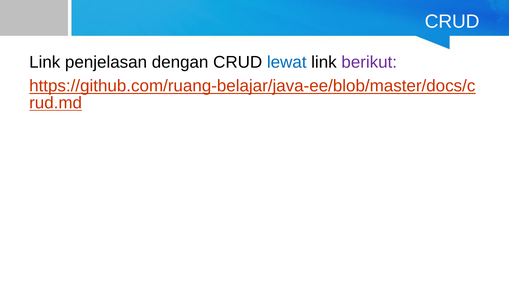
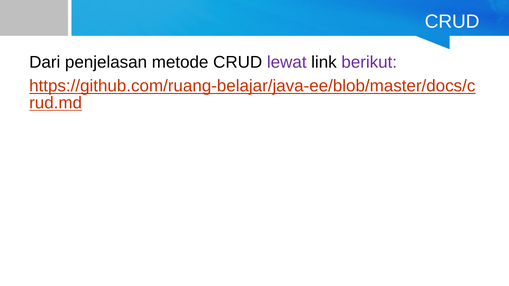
Link at (45, 62): Link -> Dari
dengan: dengan -> metode
lewat colour: blue -> purple
